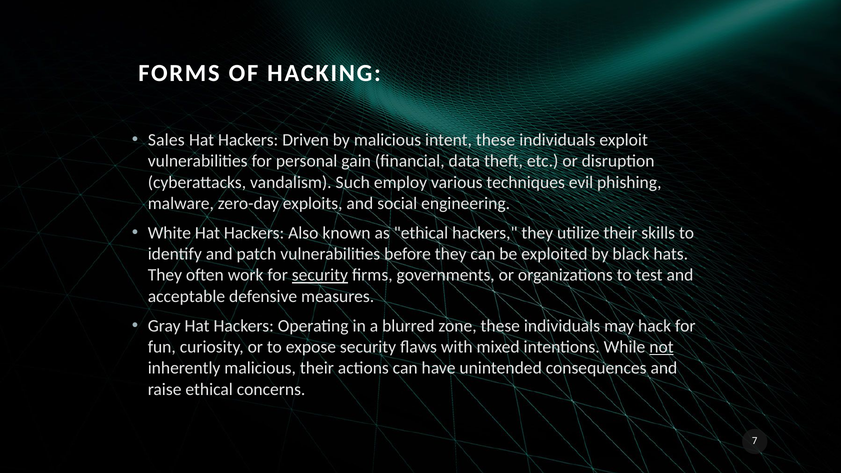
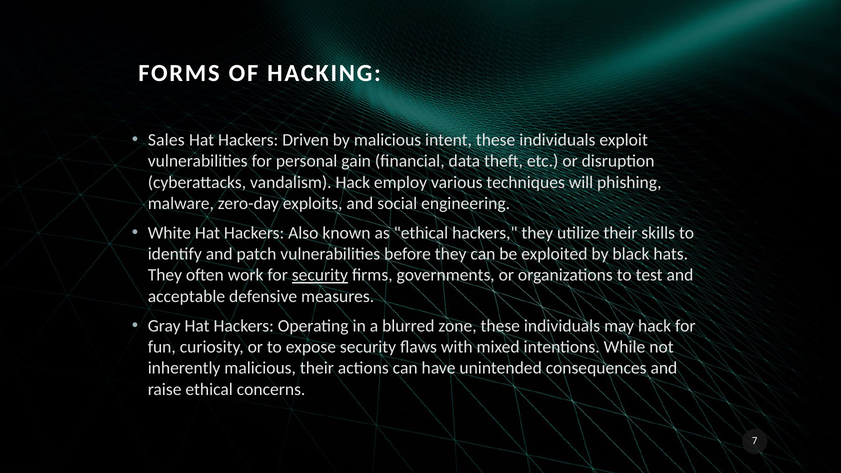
vandalism Such: Such -> Hack
evil: evil -> will
not underline: present -> none
